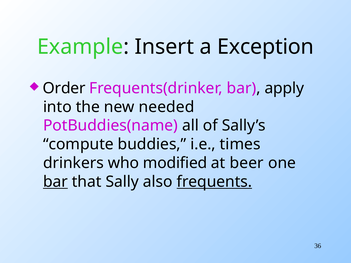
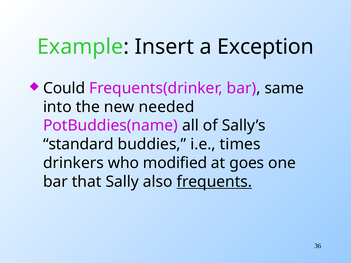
Order: Order -> Could
apply: apply -> same
compute: compute -> standard
beer: beer -> goes
bar at (55, 182) underline: present -> none
